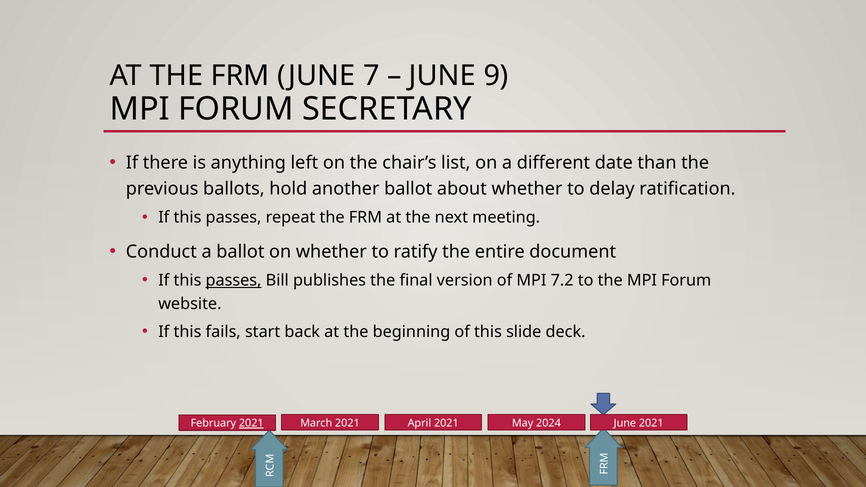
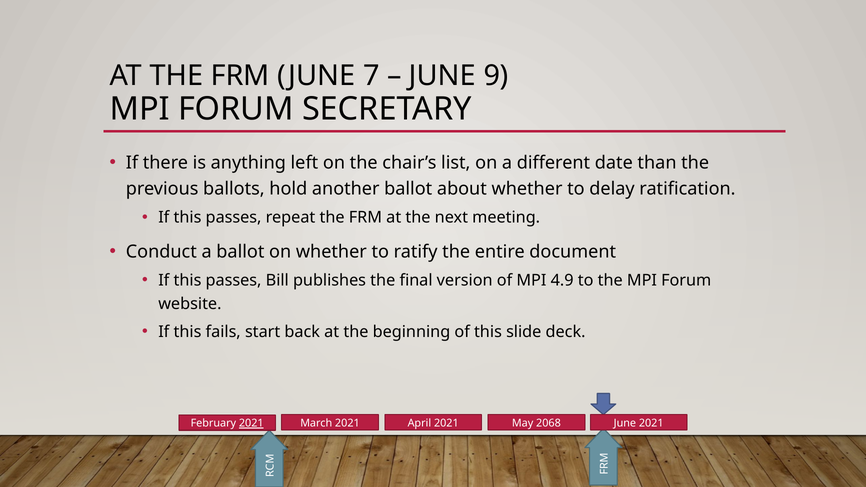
passes at (234, 281) underline: present -> none
7.2: 7.2 -> 4.9
2024: 2024 -> 2068
